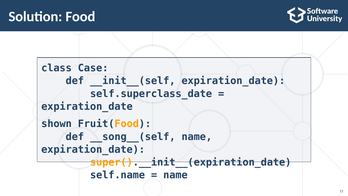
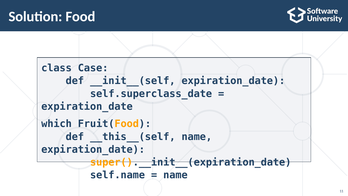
shown: shown -> which
__song__(self: __song__(self -> __this__(self
